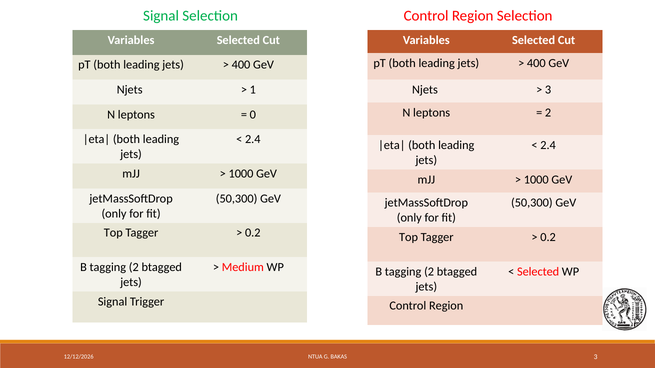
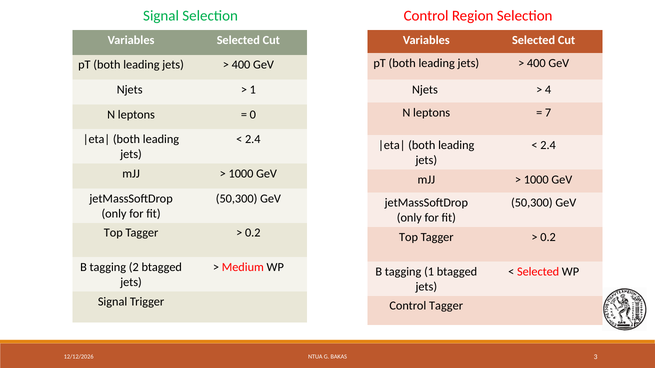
3 at (548, 90): 3 -> 4
2 at (548, 113): 2 -> 7
2 at (429, 272): 2 -> 1
Region at (446, 306): Region -> Tagger
